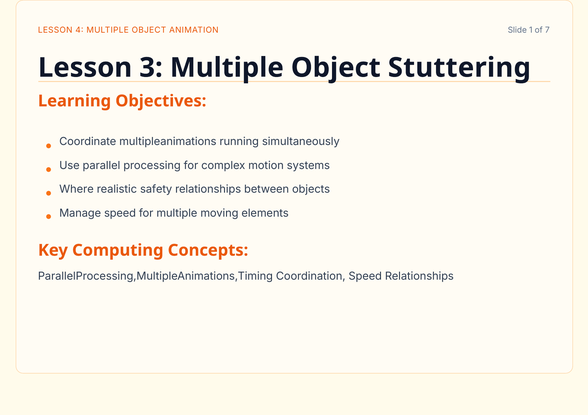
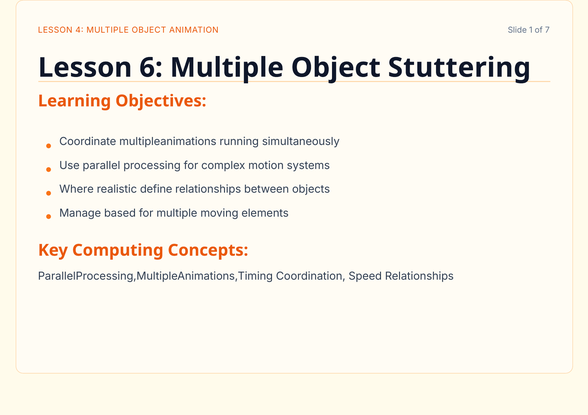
3: 3 -> 6
safety: safety -> define
Manage speed: speed -> based
